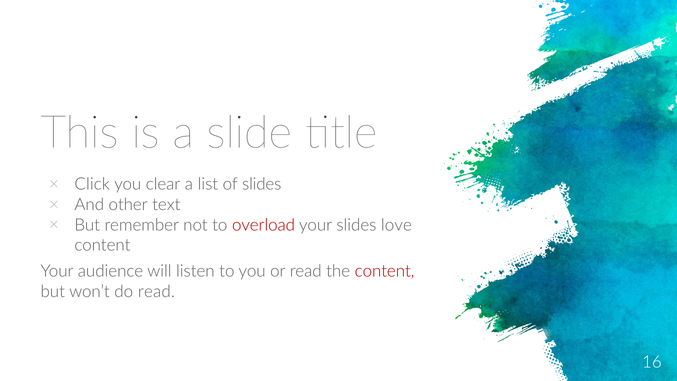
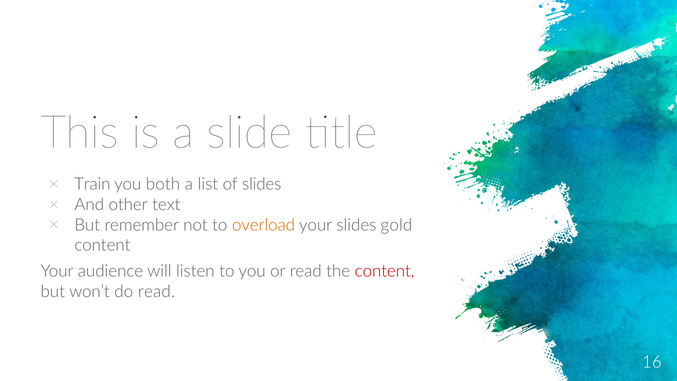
Click: Click -> Train
clear: clear -> both
overload colour: red -> orange
love: love -> gold
